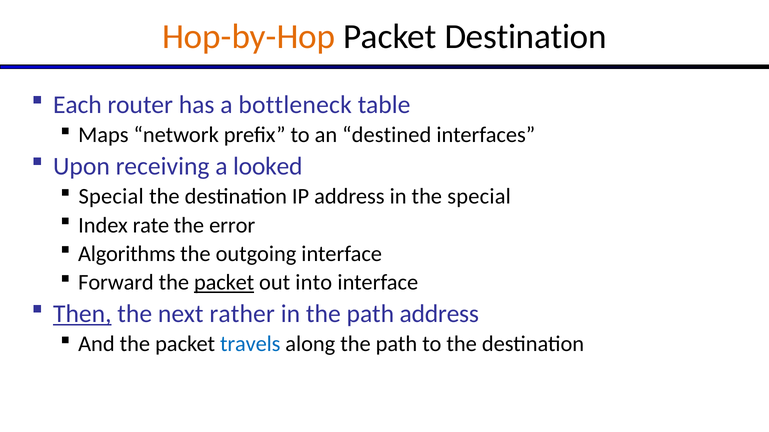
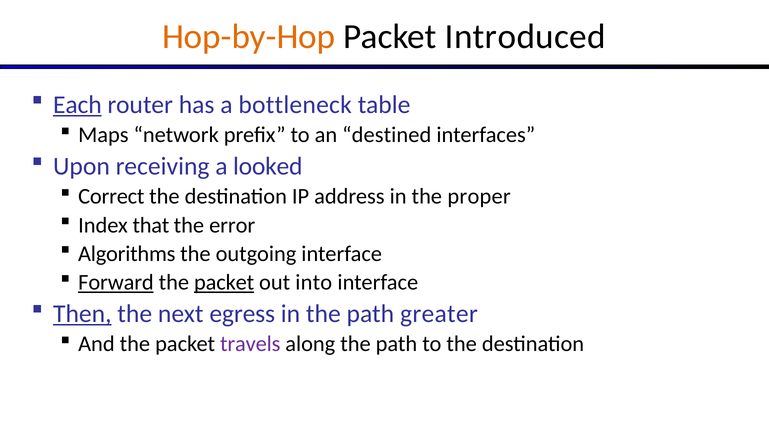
Packet Destination: Destination -> Introduced
Each underline: none -> present
Special at (111, 197): Special -> Correct
the special: special -> proper
rate: rate -> that
Forward underline: none -> present
rather: rather -> egress
path address: address -> greater
travels colour: blue -> purple
